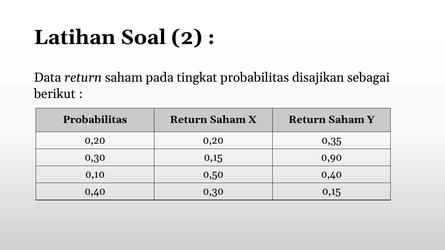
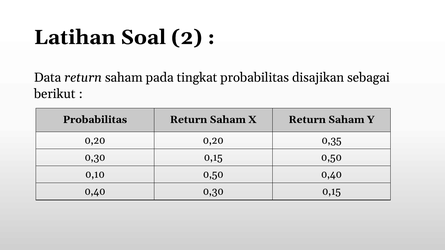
0,15 0,90: 0,90 -> 0,50
